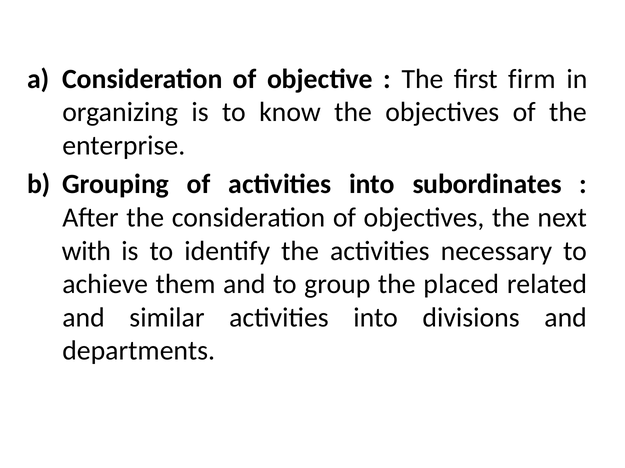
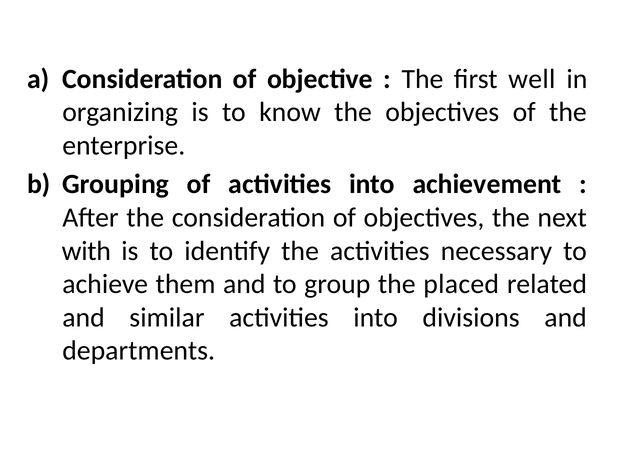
firm: firm -> well
subordinates: subordinates -> achievement
